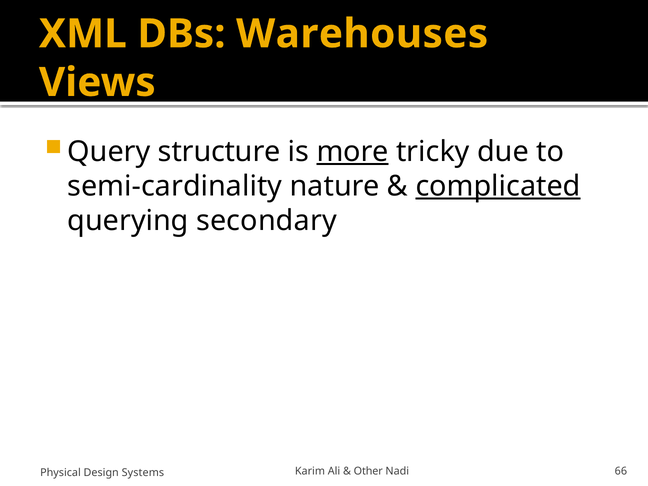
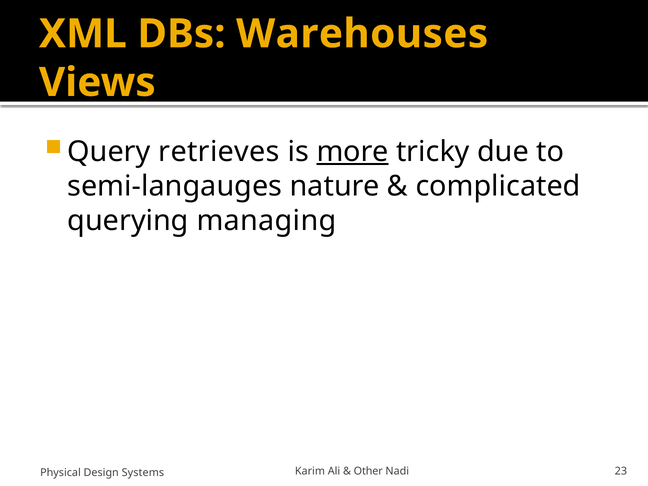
structure: structure -> retrieves
semi-cardinality: semi-cardinality -> semi-langauges
complicated underline: present -> none
secondary: secondary -> managing
66: 66 -> 23
